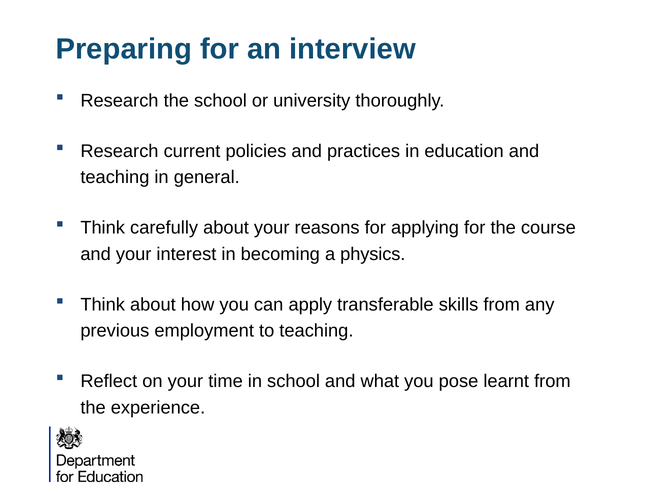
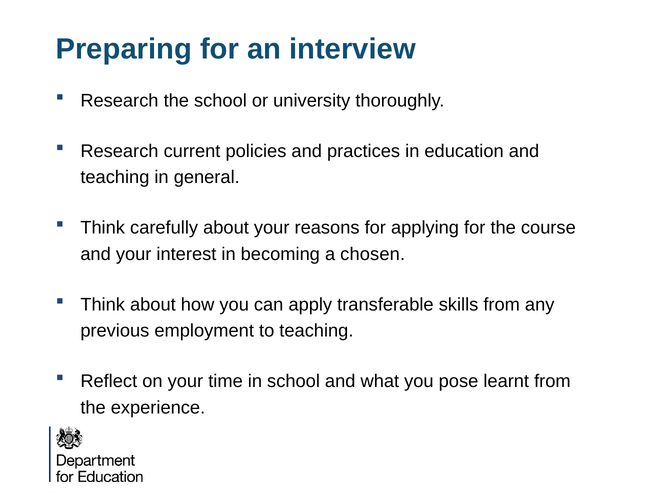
physics: physics -> chosen
